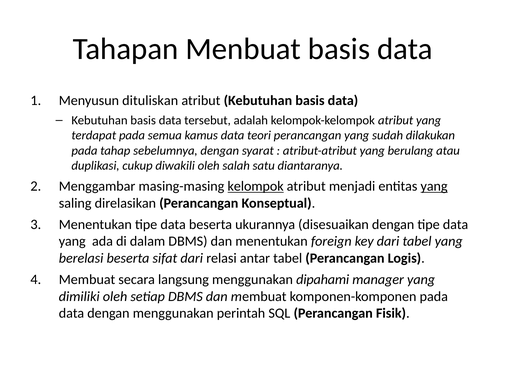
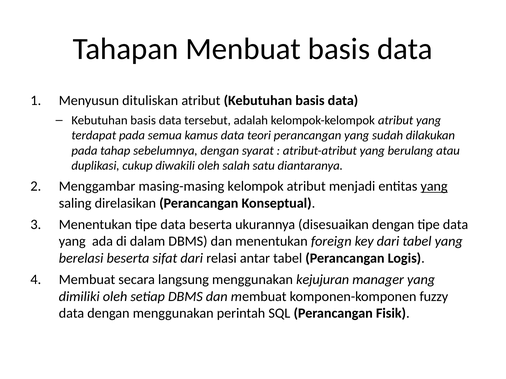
kelompok underline: present -> none
dipahami: dipahami -> kejujuran
komponen-komponen pada: pada -> fuzzy
